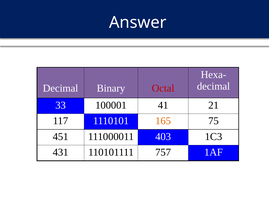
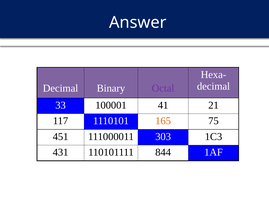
Octal colour: red -> purple
403: 403 -> 303
757: 757 -> 844
